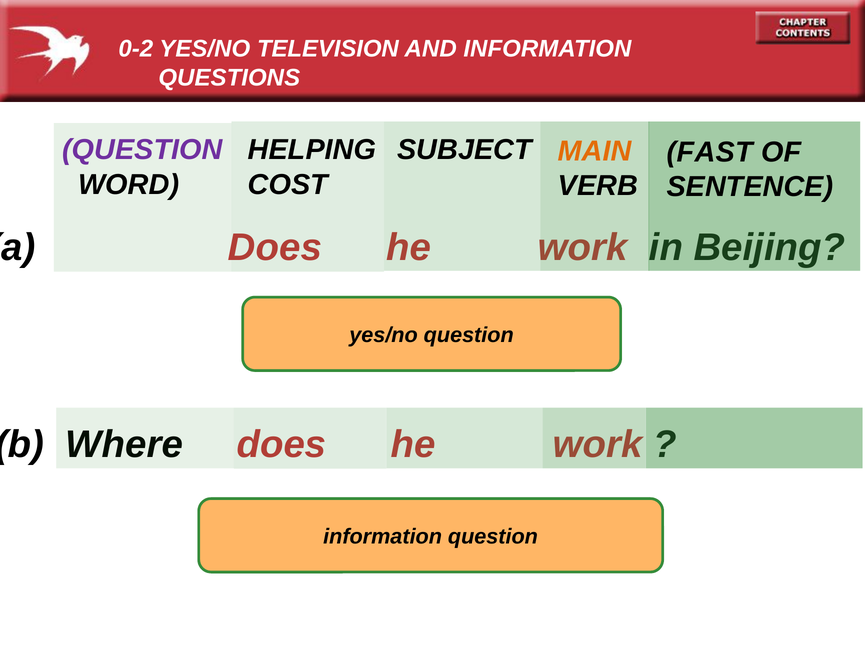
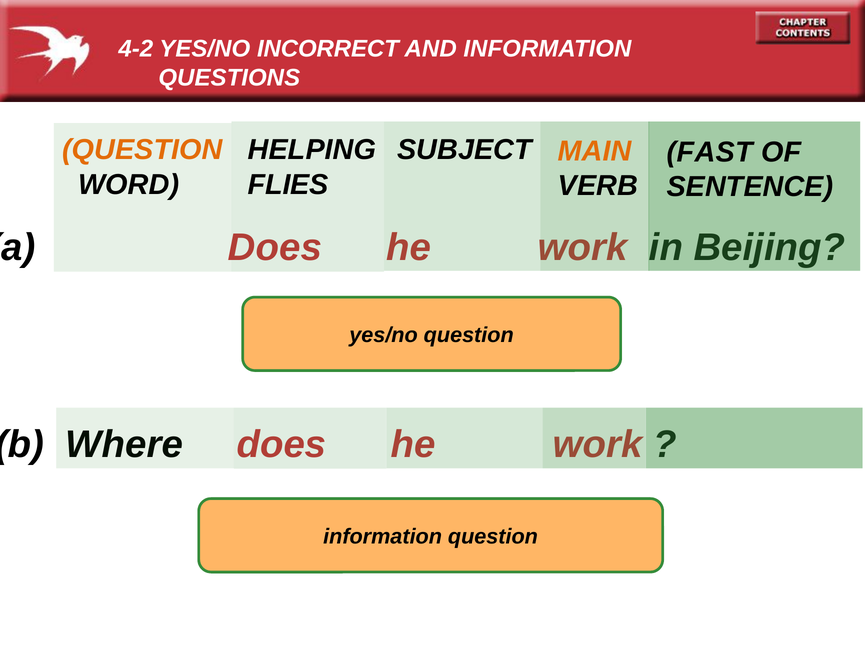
0-2: 0-2 -> 4-2
TELEVISION: TELEVISION -> INCORRECT
QUESTION at (142, 150) colour: purple -> orange
COST: COST -> FLIES
